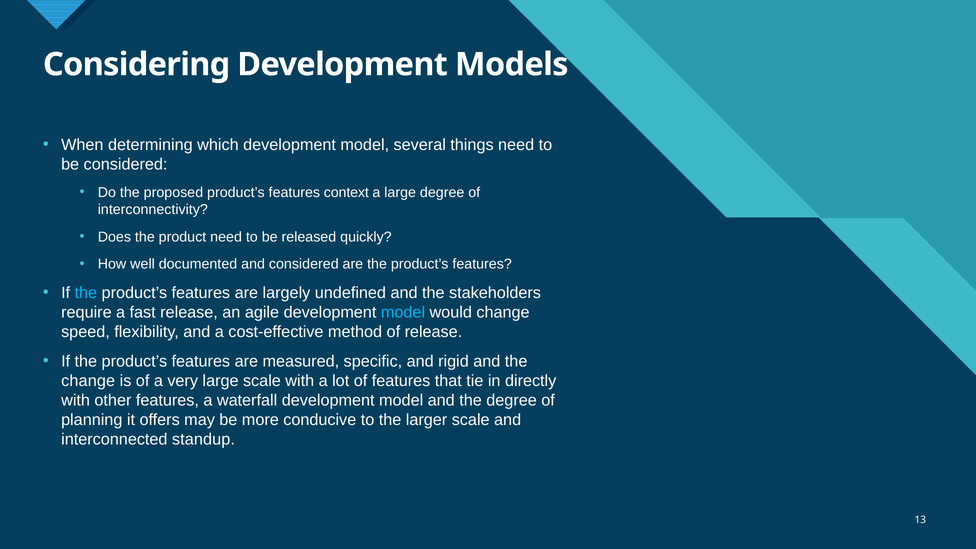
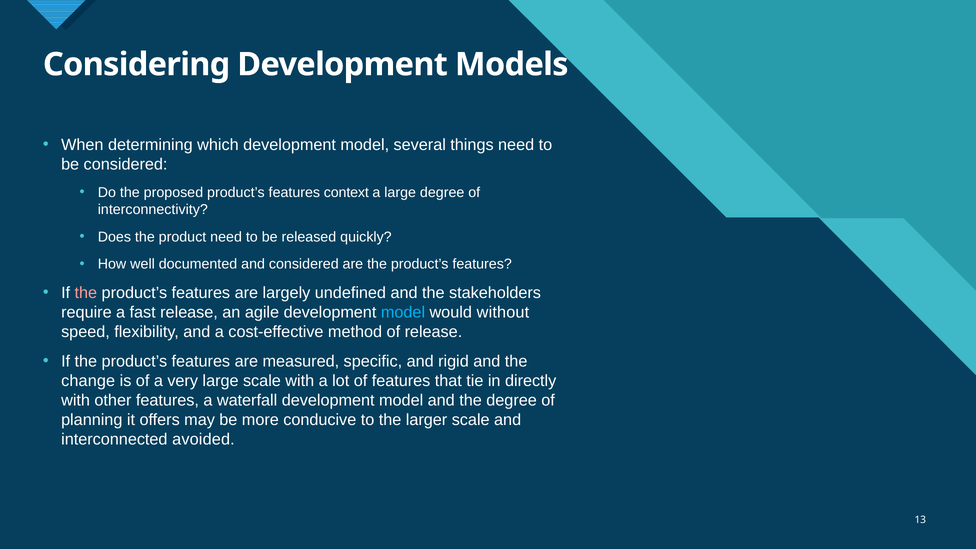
the at (86, 293) colour: light blue -> pink
would change: change -> without
standup: standup -> avoided
